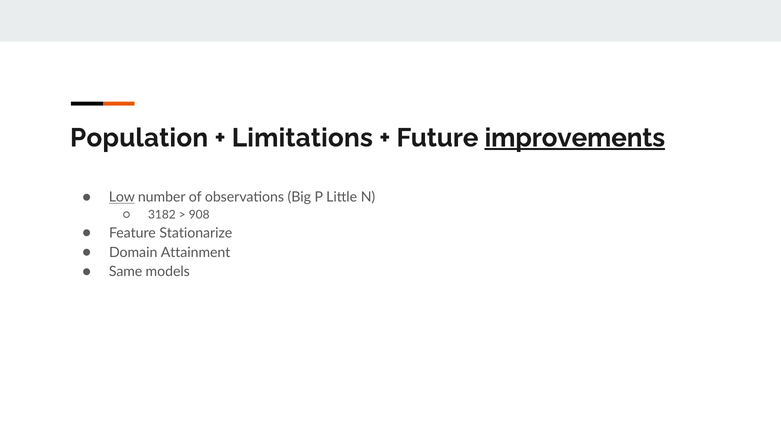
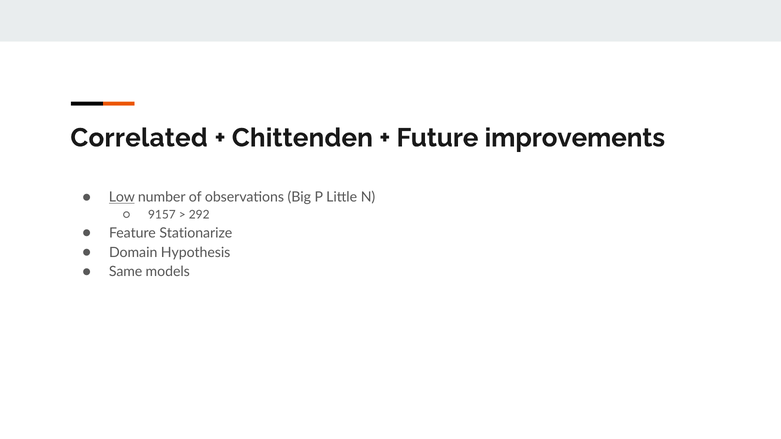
Population: Population -> Correlated
Limitations: Limitations -> Chittenden
improvements underline: present -> none
3182: 3182 -> 9157
908: 908 -> 292
Attainment: Attainment -> Hypothesis
